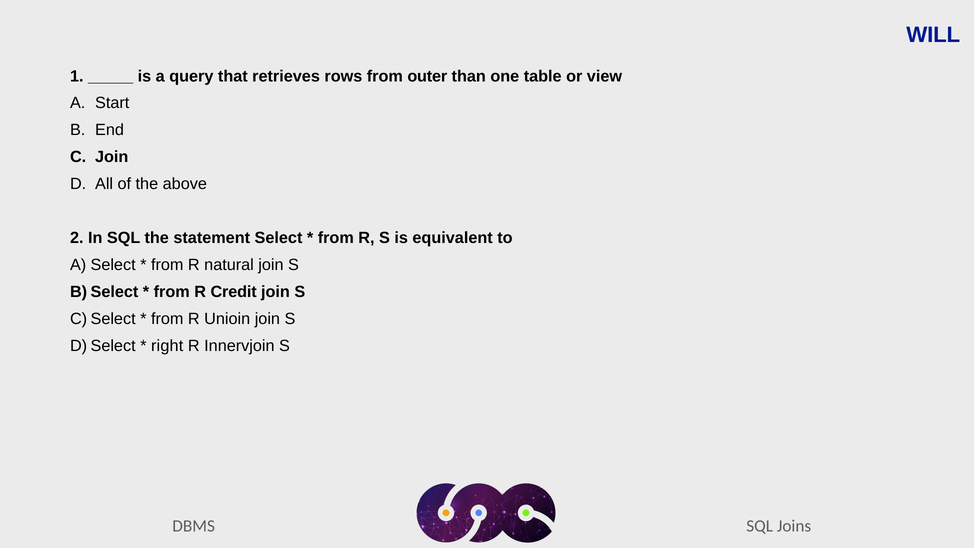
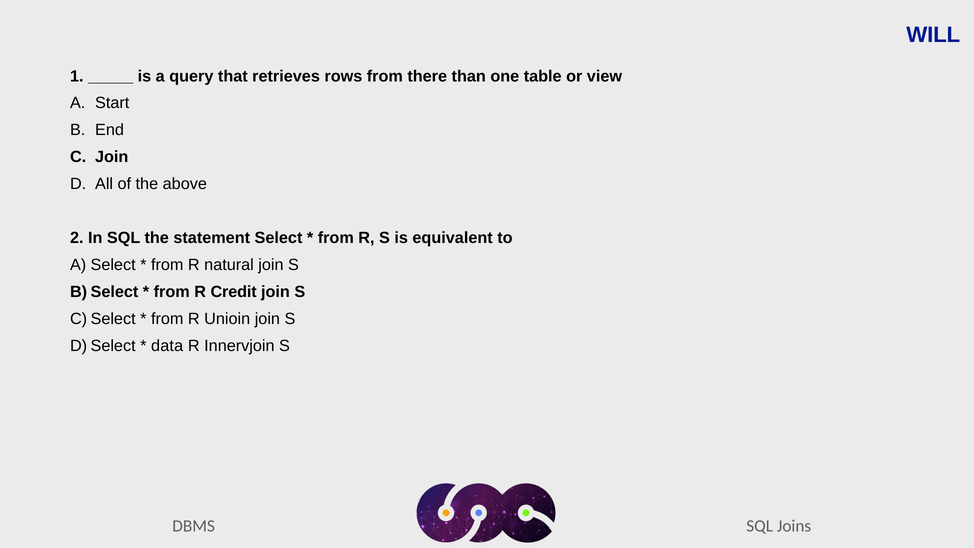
outer: outer -> there
right: right -> data
